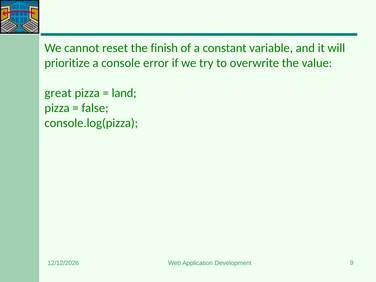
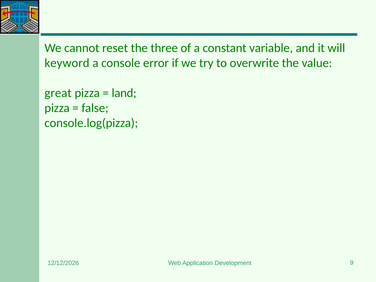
finish: finish -> three
prioritize: prioritize -> keyword
